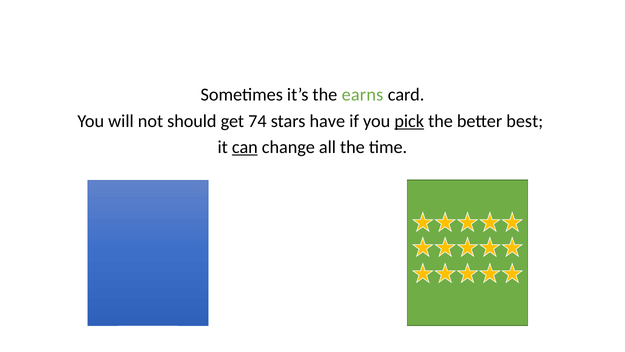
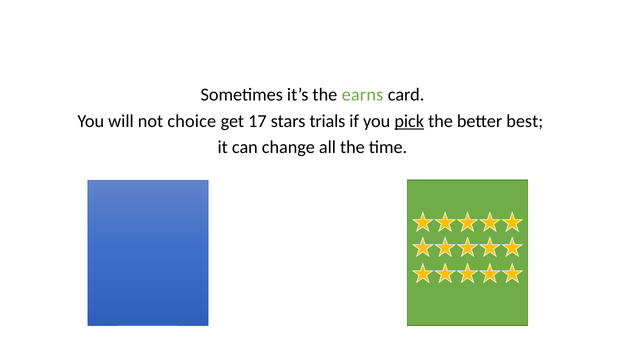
should: should -> choice
74: 74 -> 17
have: have -> trials
can underline: present -> none
